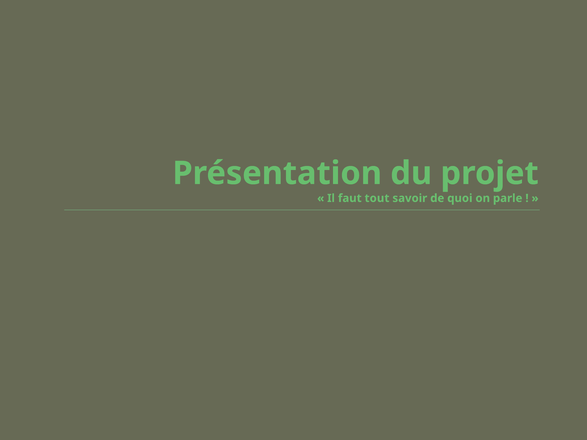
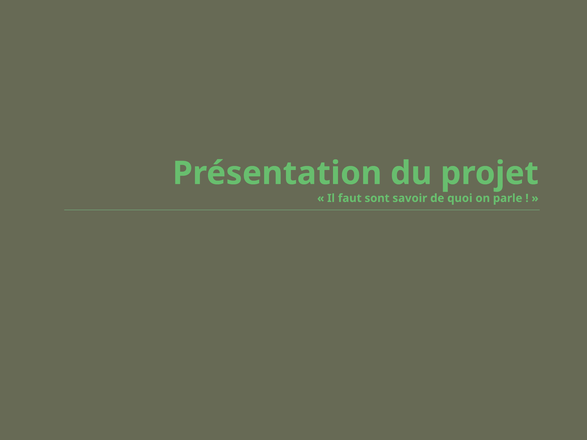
tout: tout -> sont
